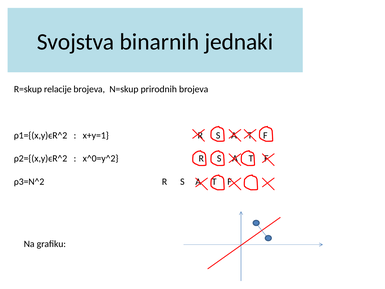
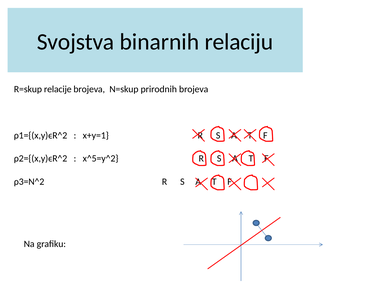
jednaki: jednaki -> relaciju
x^0=y^2: x^0=y^2 -> x^5=y^2
